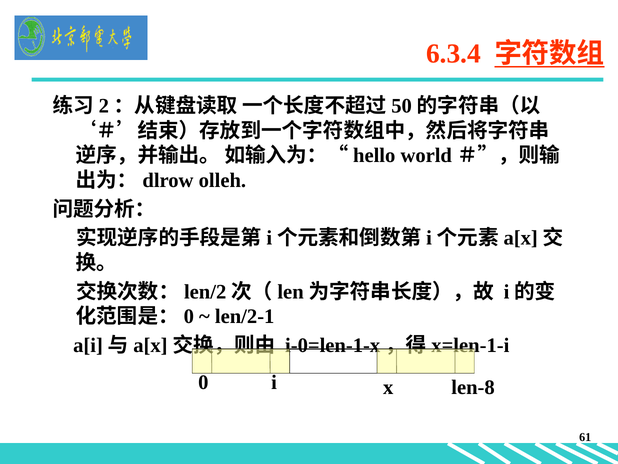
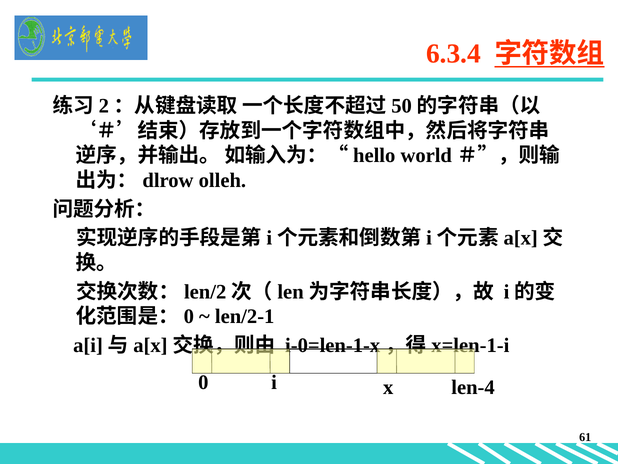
len-8: len-8 -> len-4
